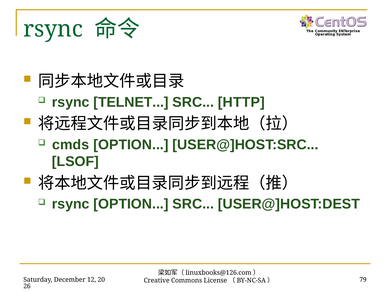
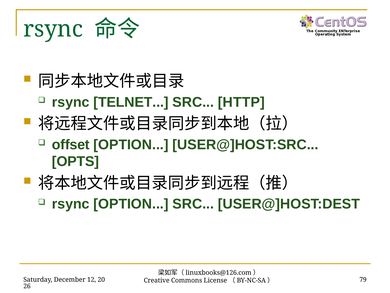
cmds: cmds -> offset
LSOF: LSOF -> OPTS
